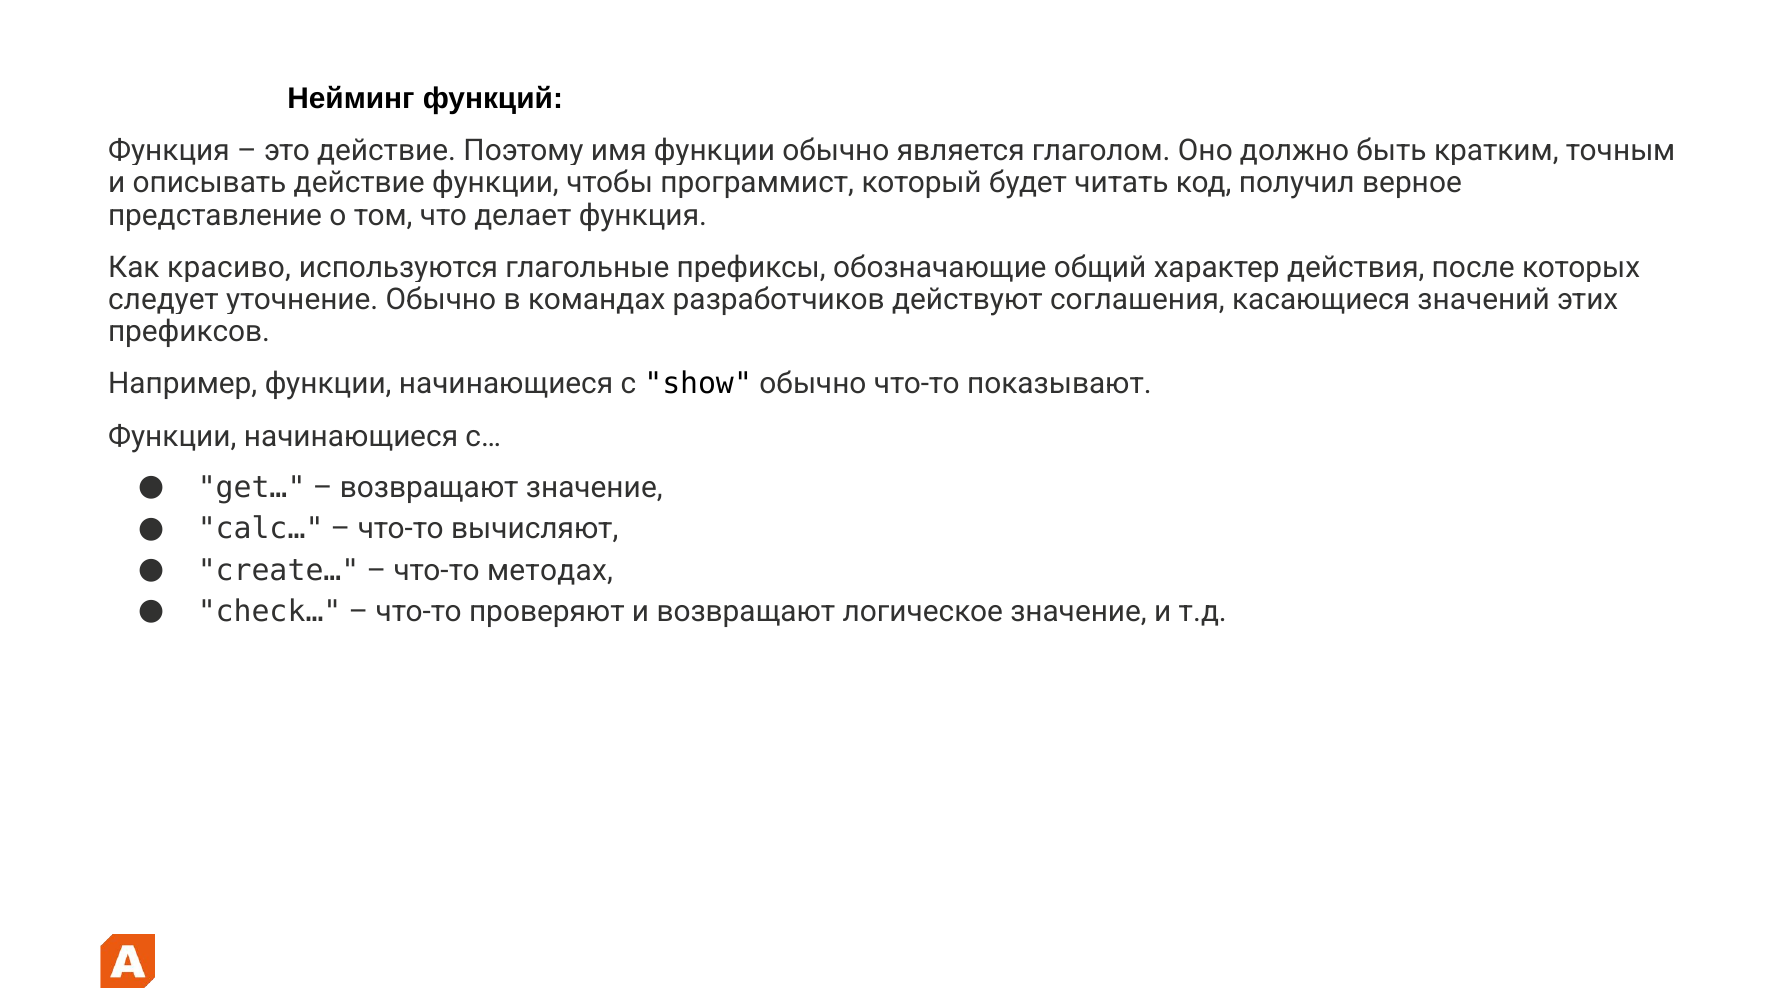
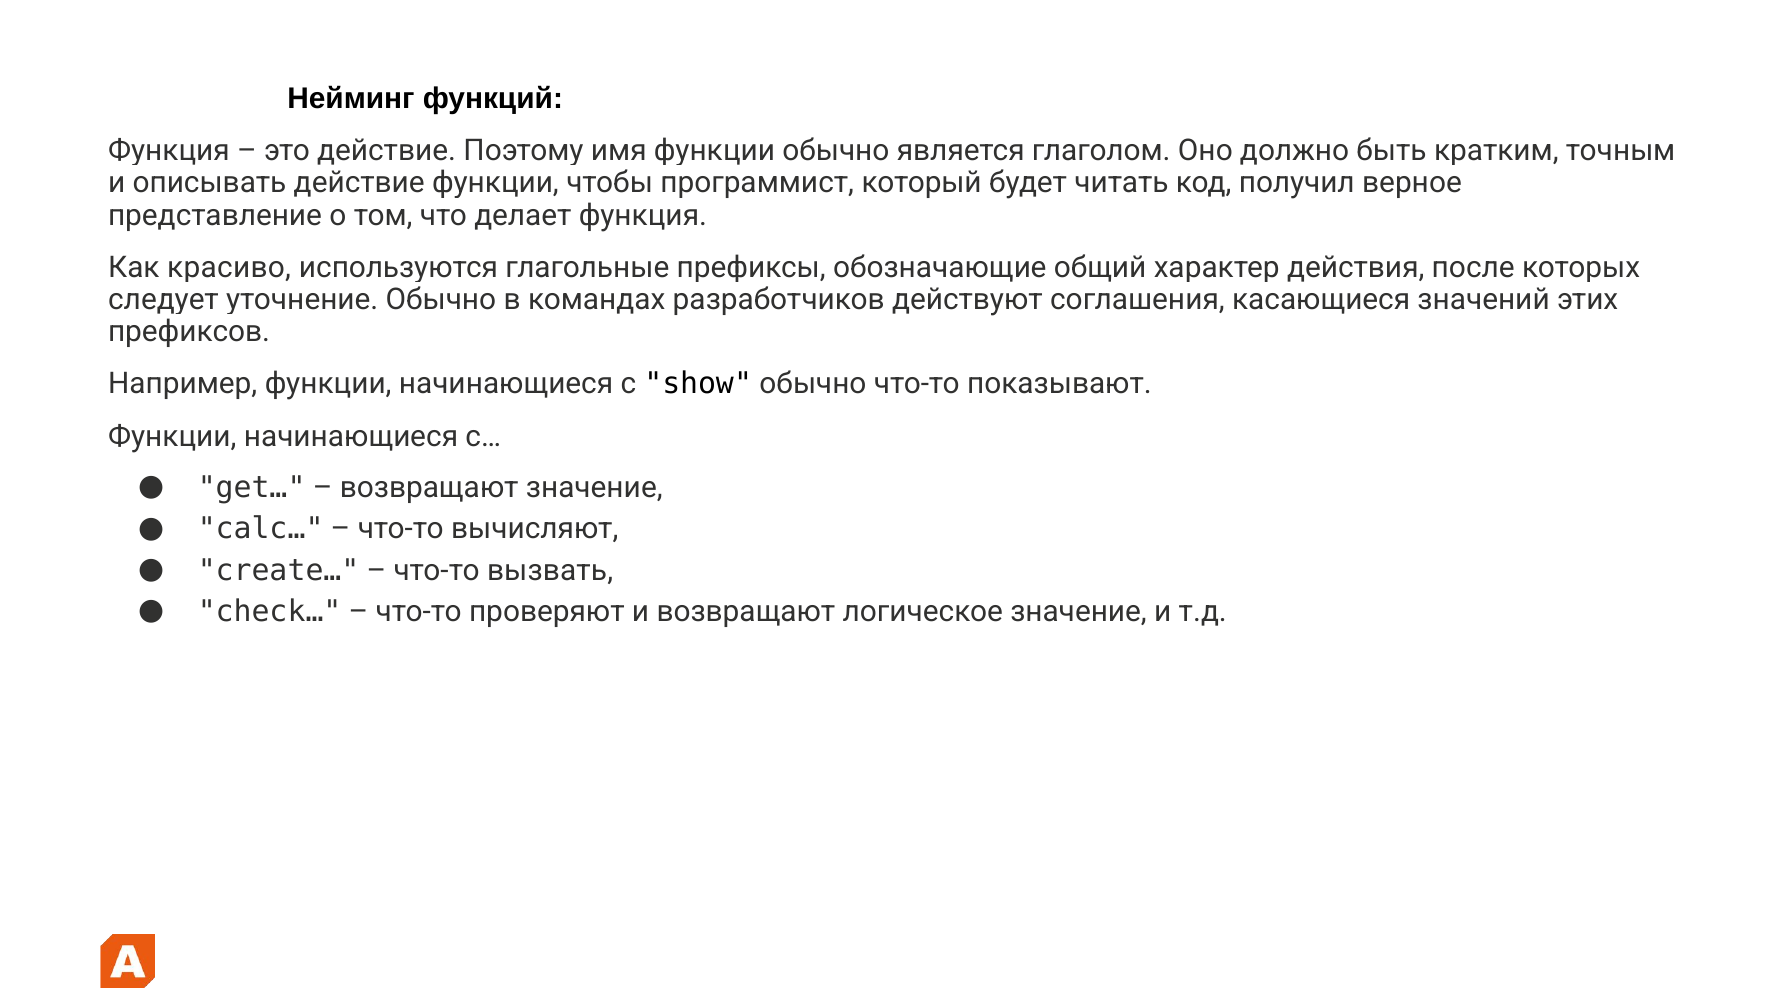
методах: методах -> вызвать
